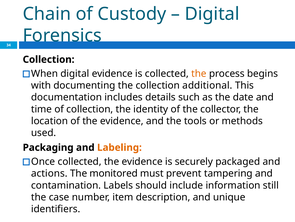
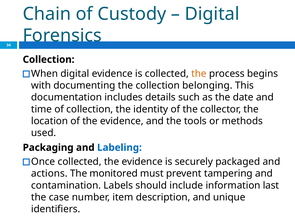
additional: additional -> belonging
Labeling colour: orange -> blue
still: still -> last
